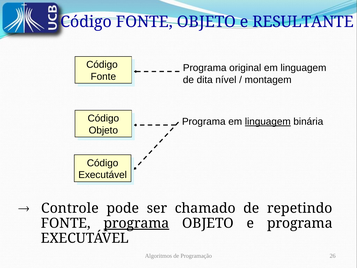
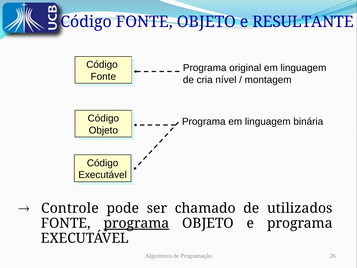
dita: dita -> cria
linguagem at (268, 121) underline: present -> none
repetindo: repetindo -> utilizados
